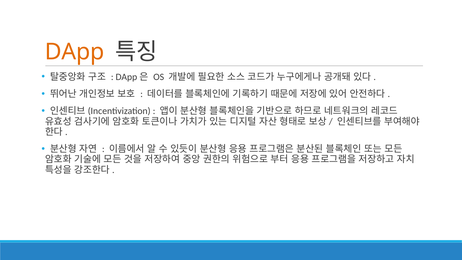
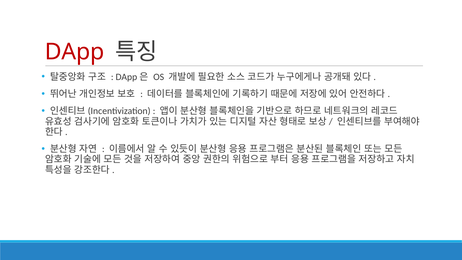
DApp colour: orange -> red
